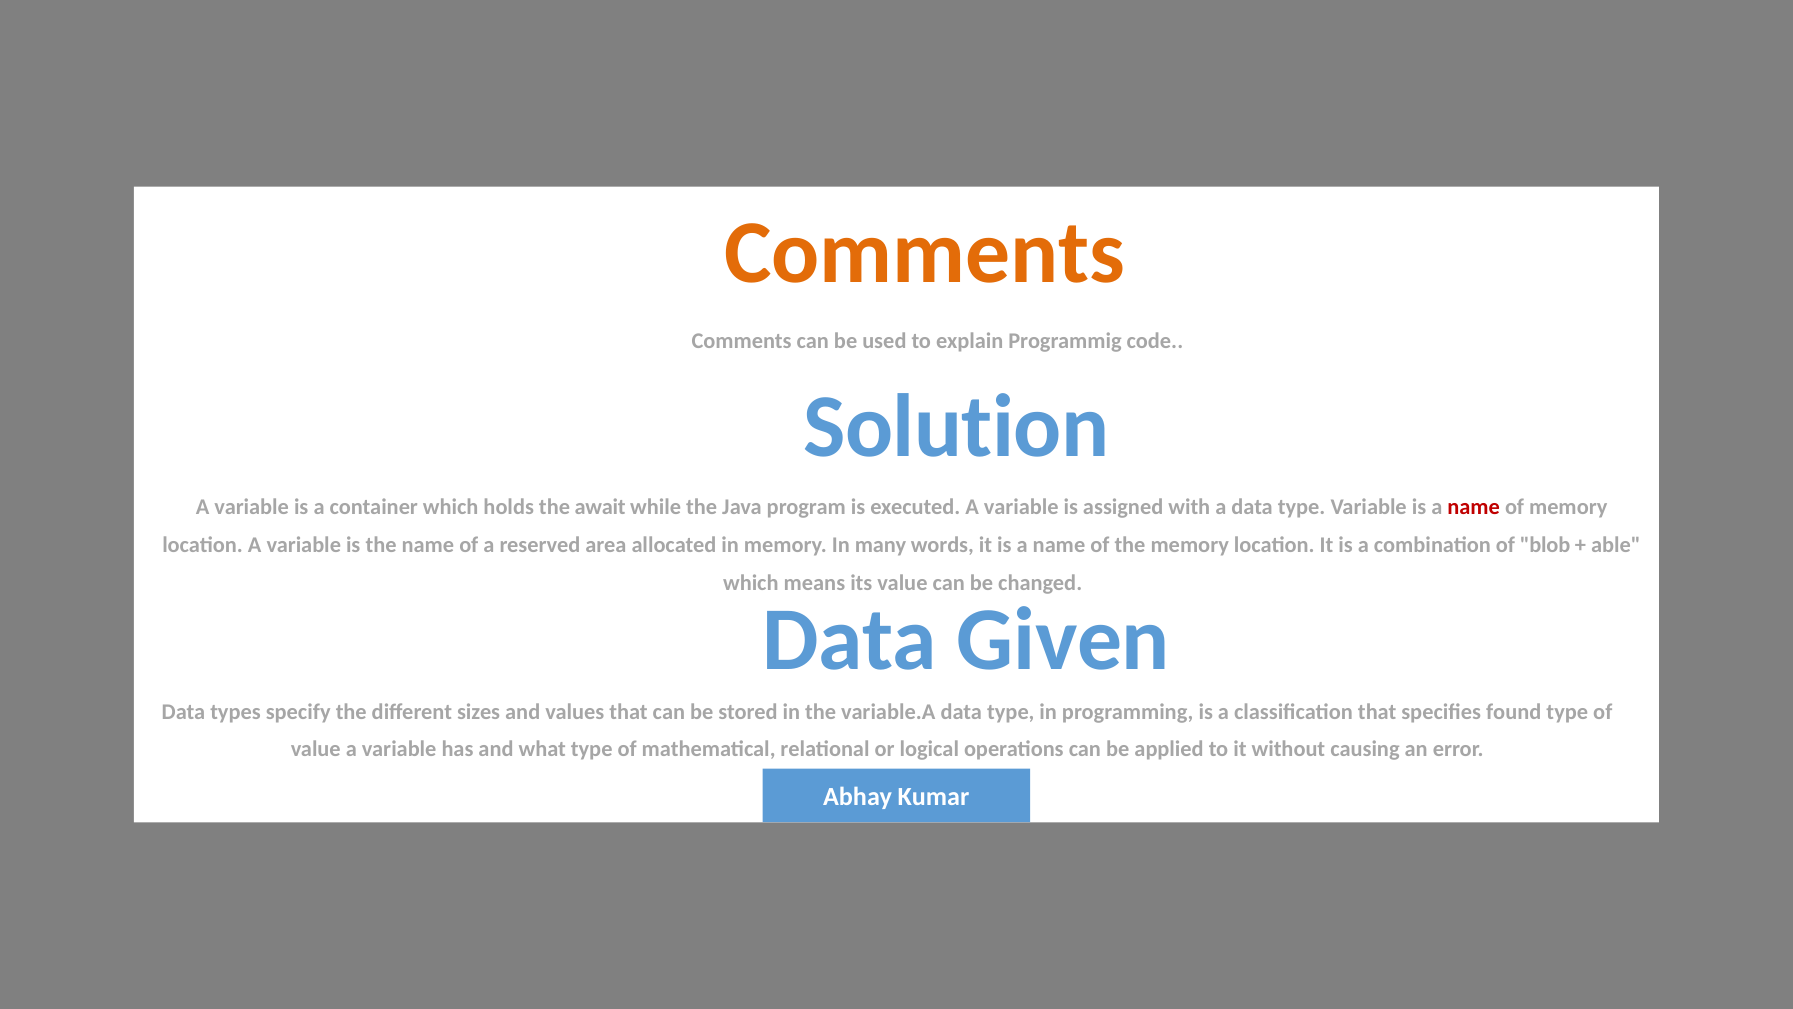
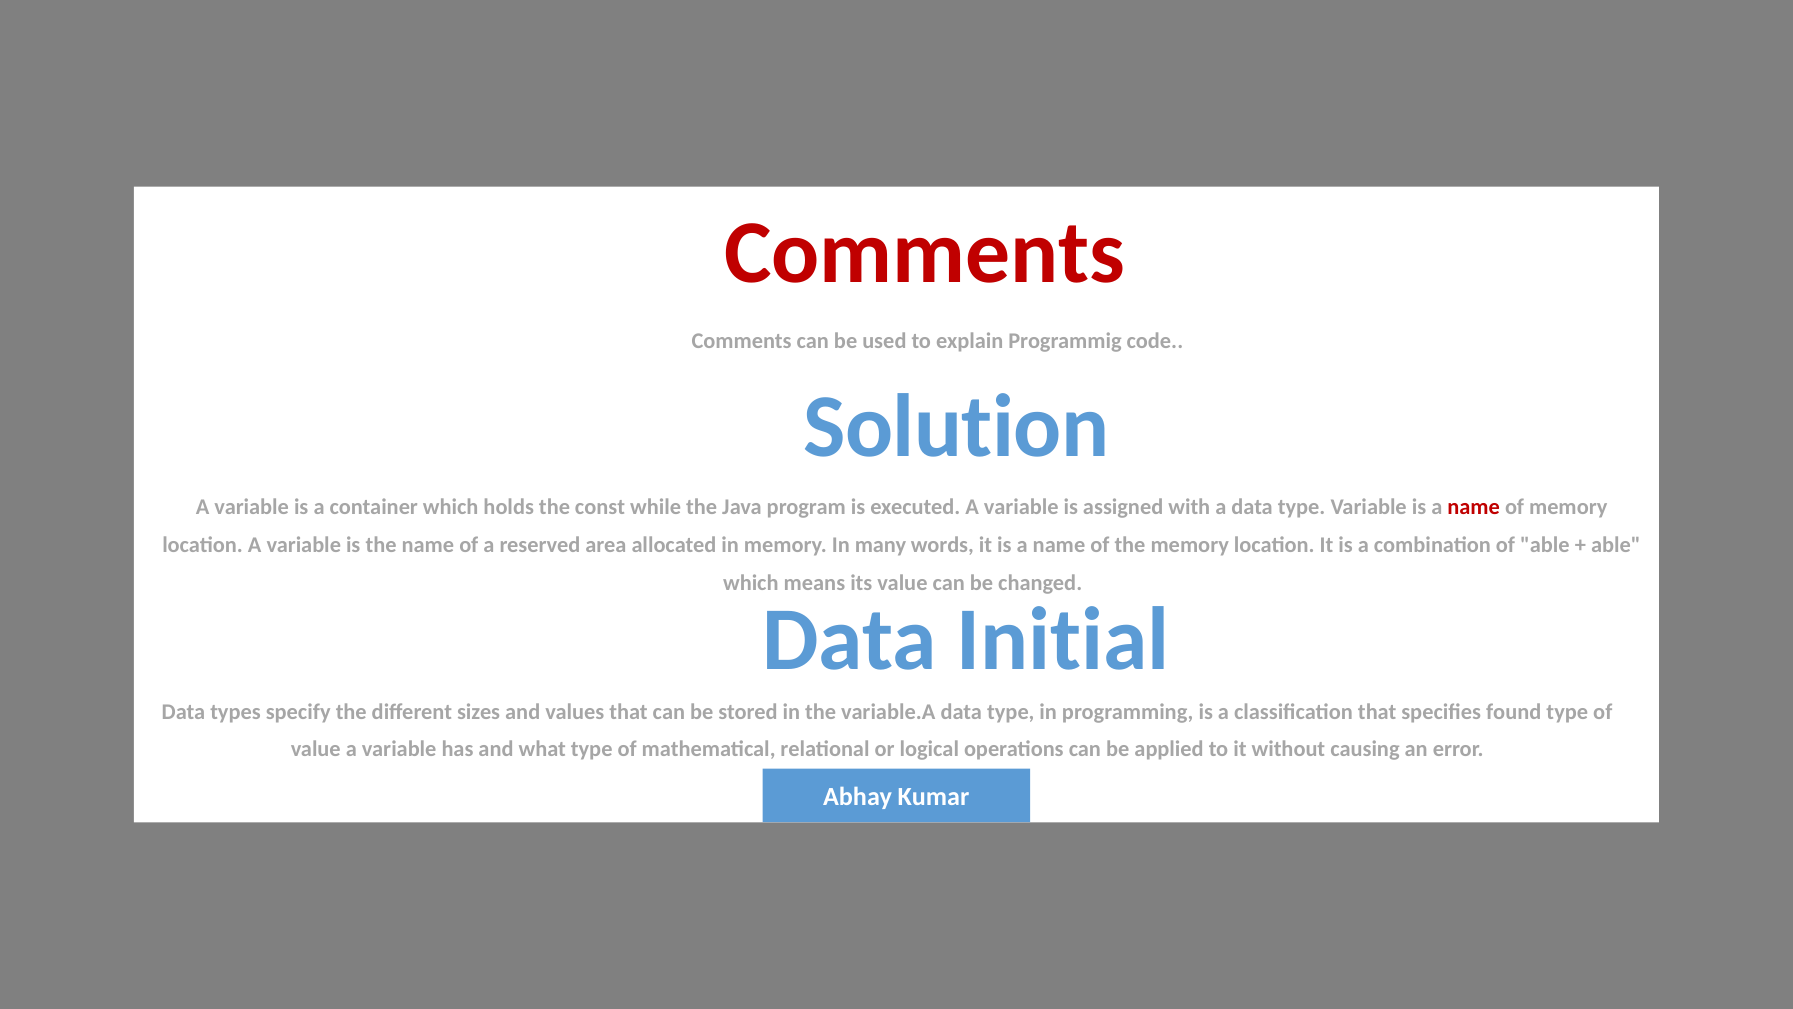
Comments at (925, 253) colour: orange -> red
await: await -> const
of blob: blob -> able
Given: Given -> Initial
